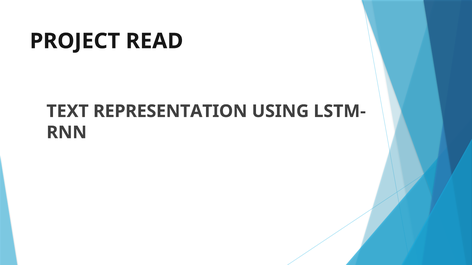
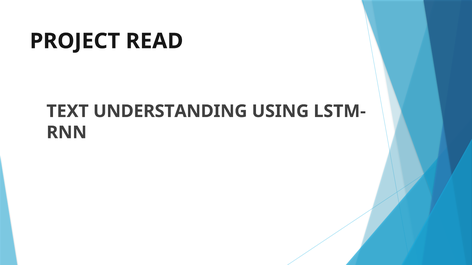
REPRESENTATION: REPRESENTATION -> UNDERSTANDING
